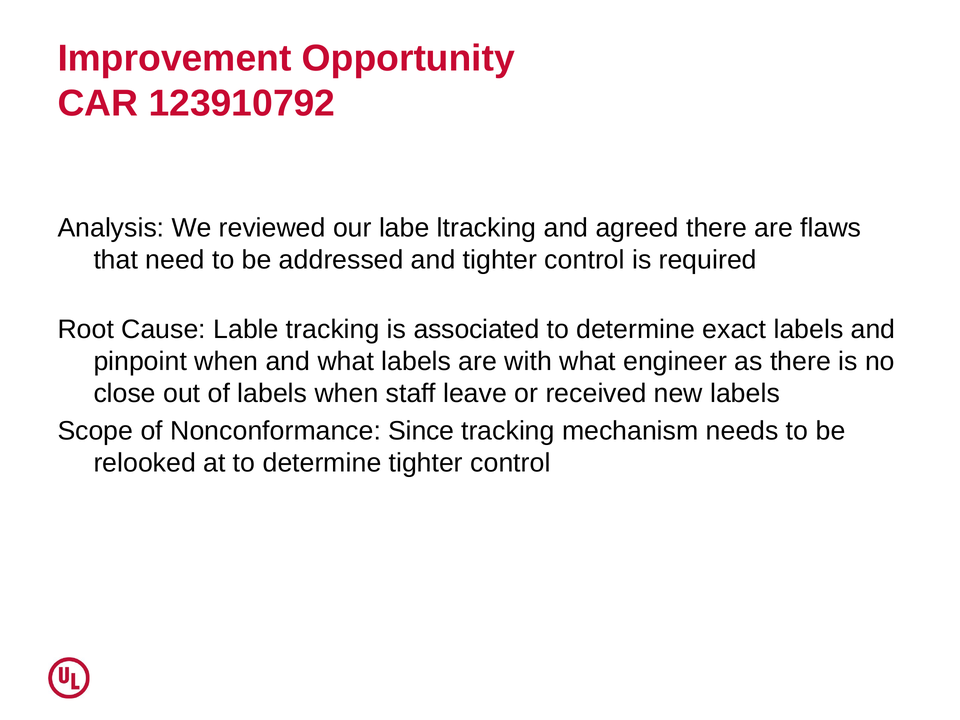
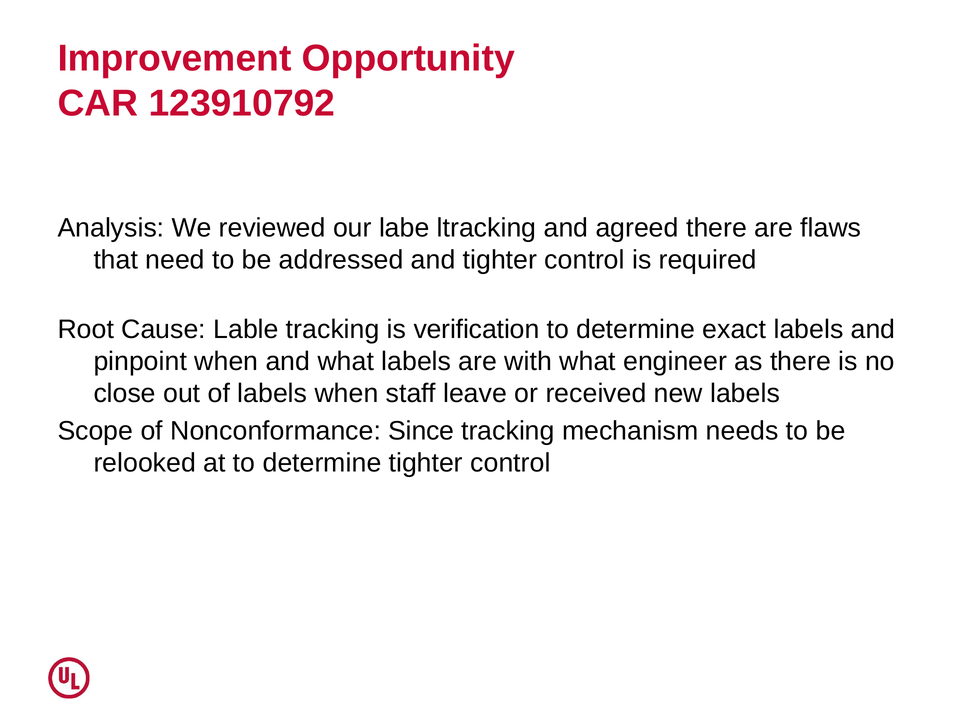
associated: associated -> verification
